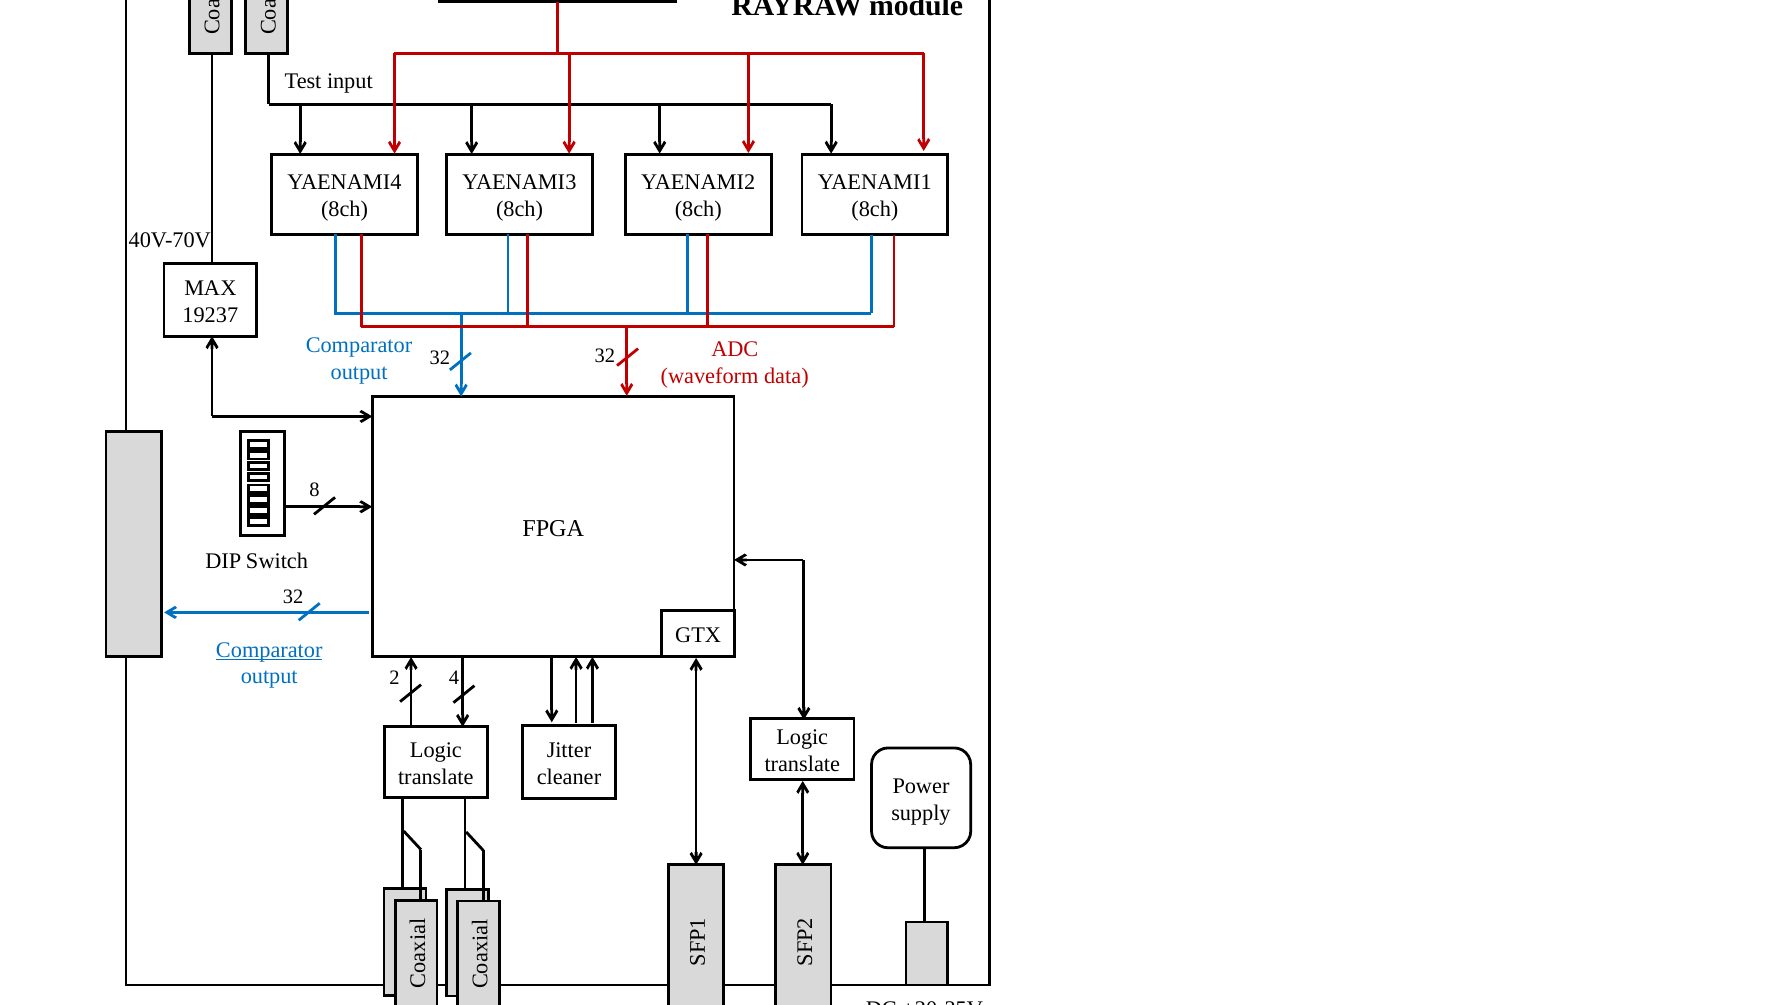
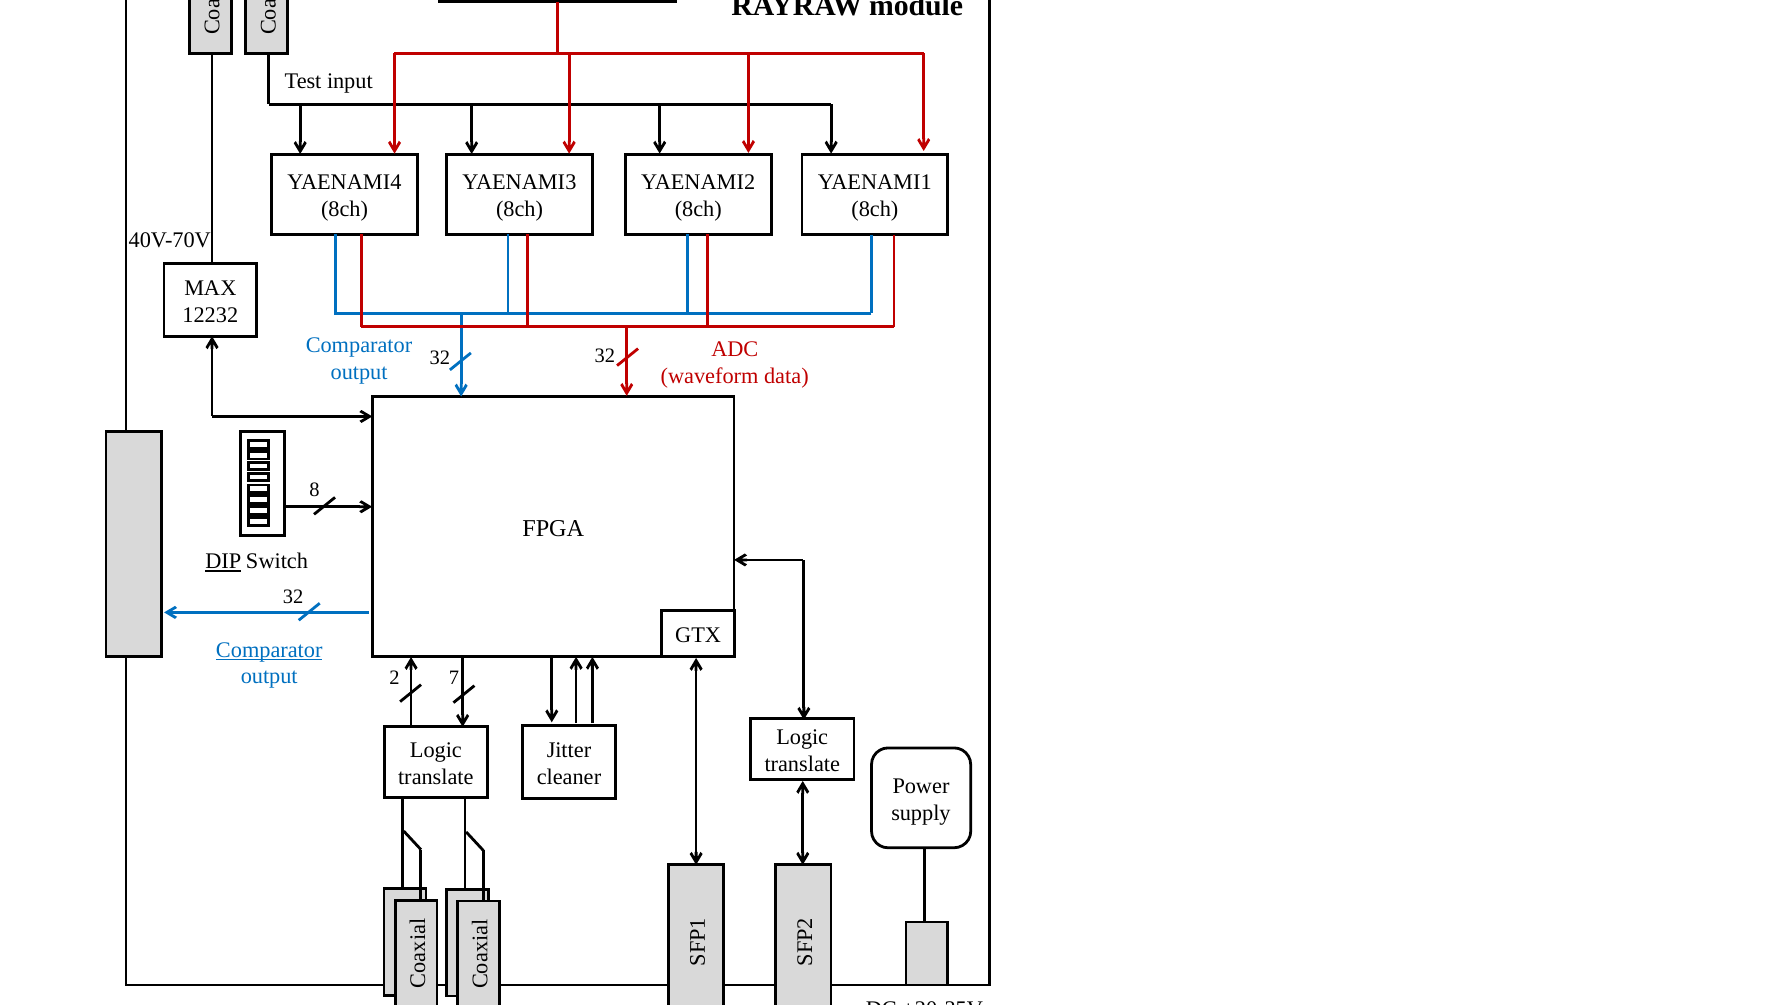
19237: 19237 -> 12232
DIP underline: none -> present
4: 4 -> 7
